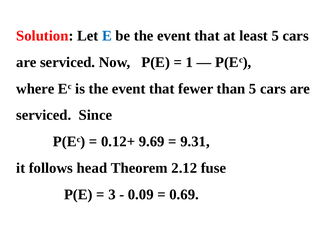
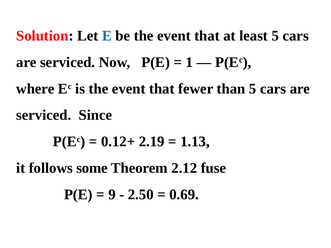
9.69: 9.69 -> 2.19
9.31: 9.31 -> 1.13
head: head -> some
3: 3 -> 9
0.09: 0.09 -> 2.50
